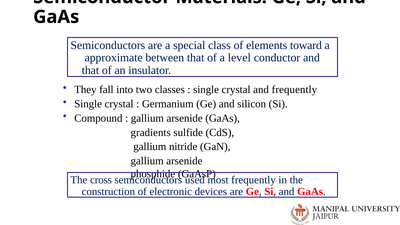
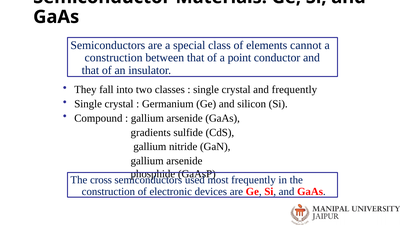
toward: toward -> cannot
approximate at (114, 58): approximate -> construction
level: level -> point
